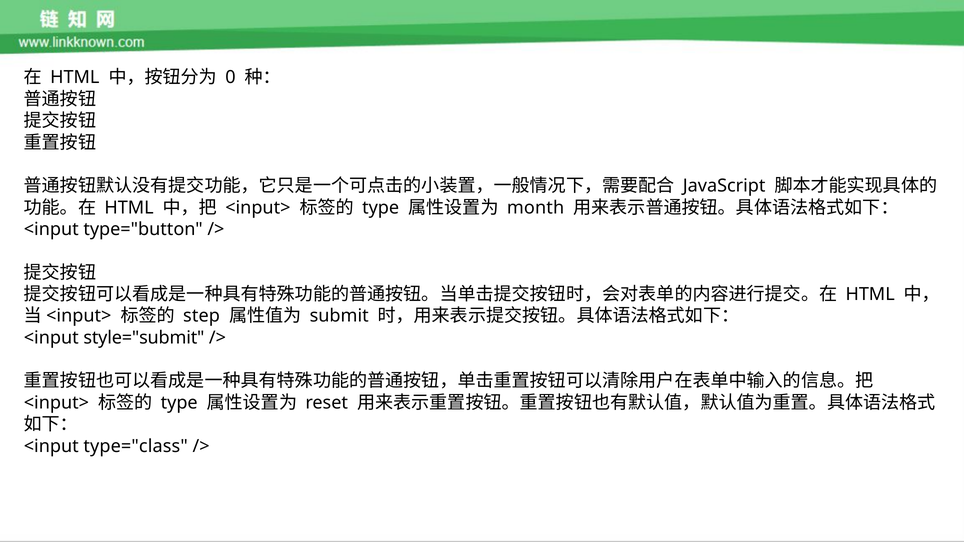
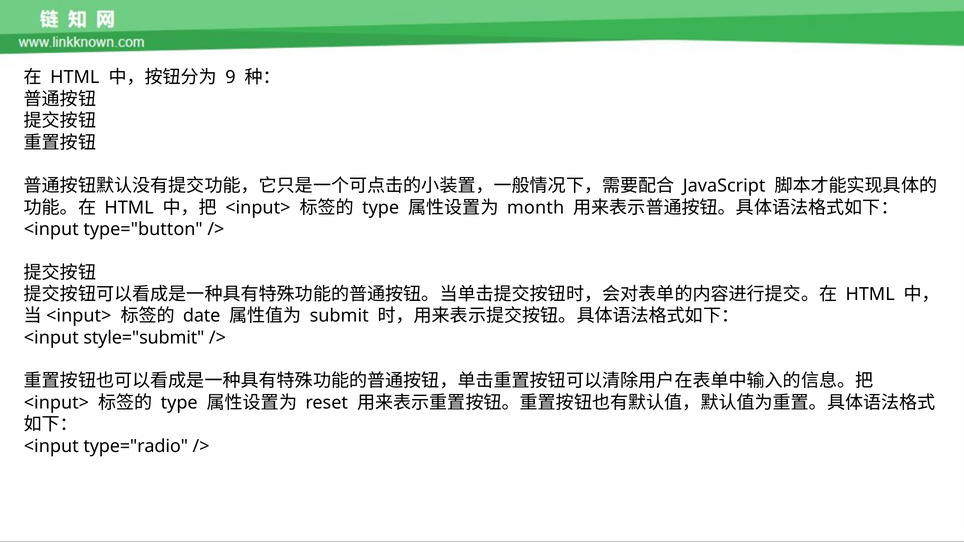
0: 0 -> 9
step: step -> date
type="class: type="class -> type="radio
